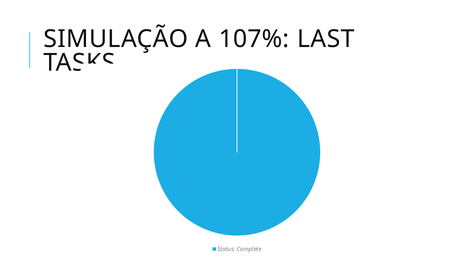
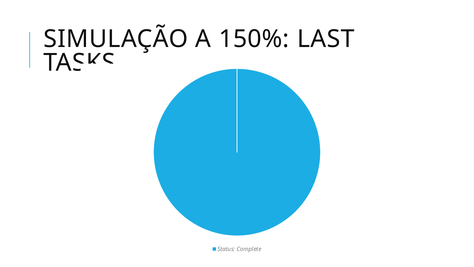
107%: 107% -> 150%
